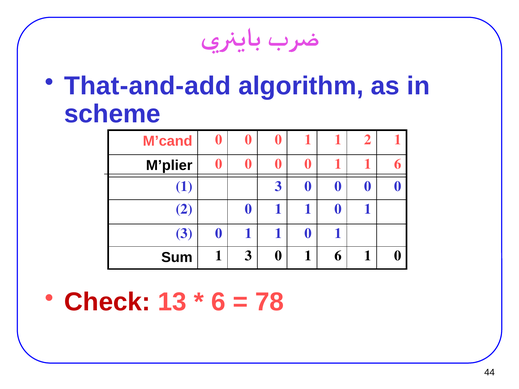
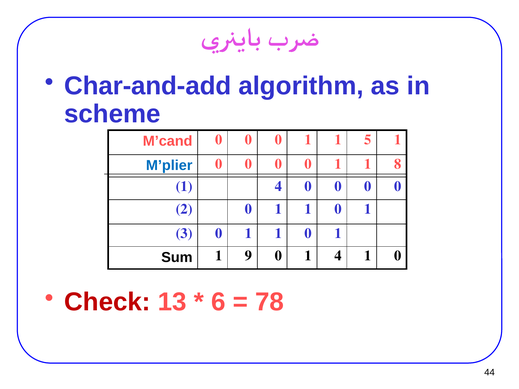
That-and-add: That-and-add -> Char-and-add
1 2: 2 -> 5
M’plier colour: black -> blue
1 1 6: 6 -> 8
3 at (278, 187): 3 -> 4
1 3: 3 -> 9
0 1 6: 6 -> 4
